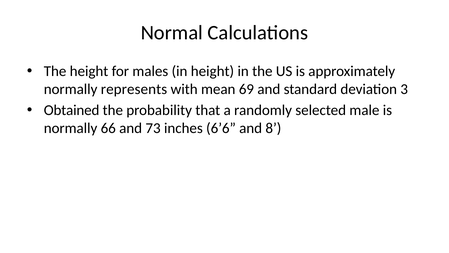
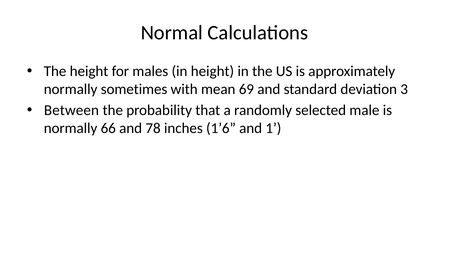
represents: represents -> sometimes
Obtained: Obtained -> Between
73: 73 -> 78
6’6: 6’6 -> 1’6
8: 8 -> 1
